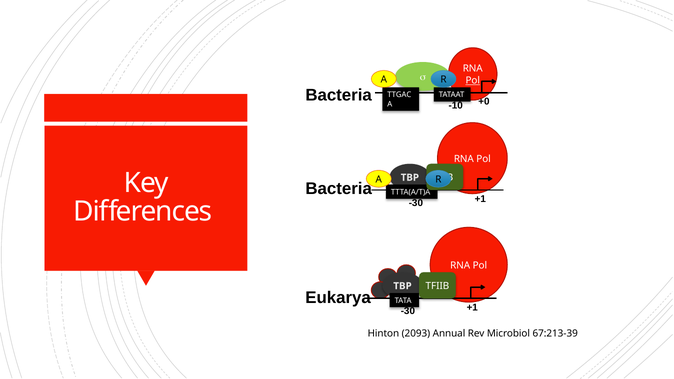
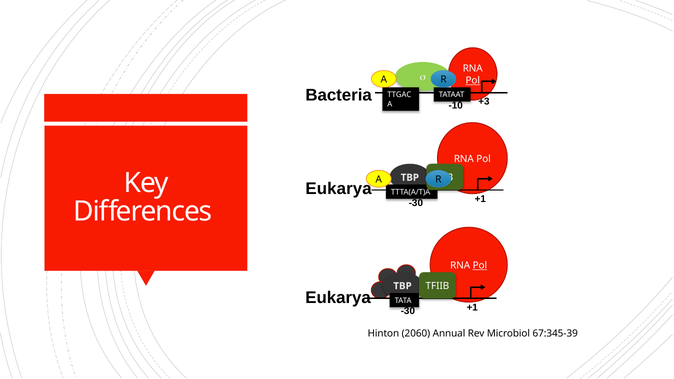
+0: +0 -> +3
Bacteria at (339, 189): Bacteria -> Eukarya
Pol at (480, 265) underline: none -> present
2093: 2093 -> 2060
67:213-39: 67:213-39 -> 67:345-39
